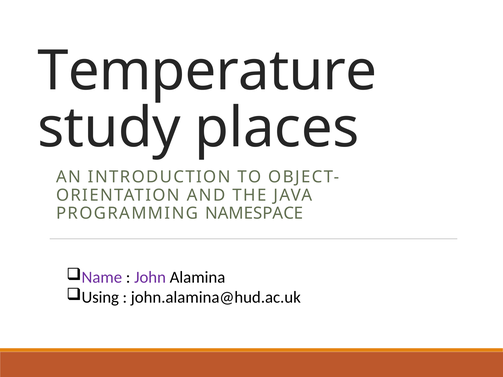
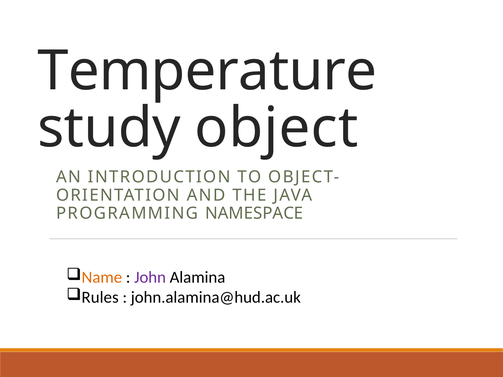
places: places -> object
Name colour: purple -> orange
Using: Using -> Rules
